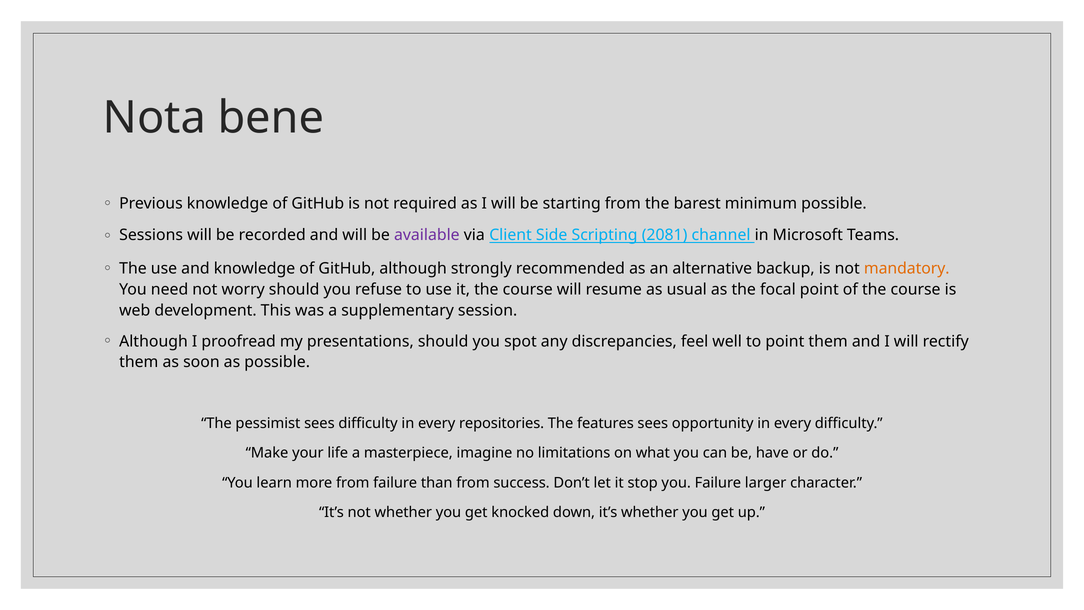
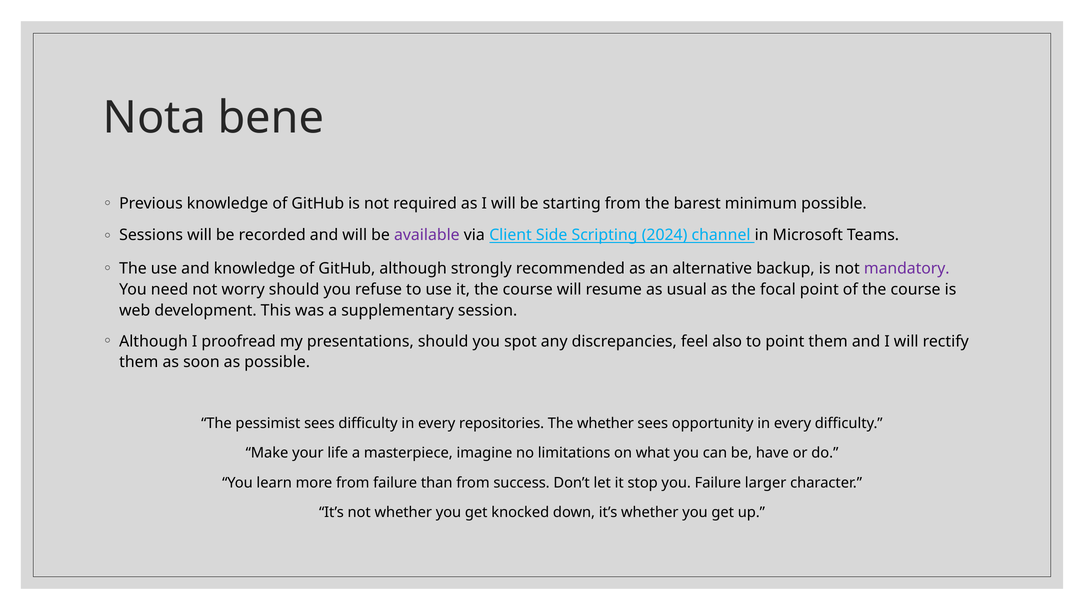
2081: 2081 -> 2024
mandatory colour: orange -> purple
well: well -> also
The features: features -> whether
